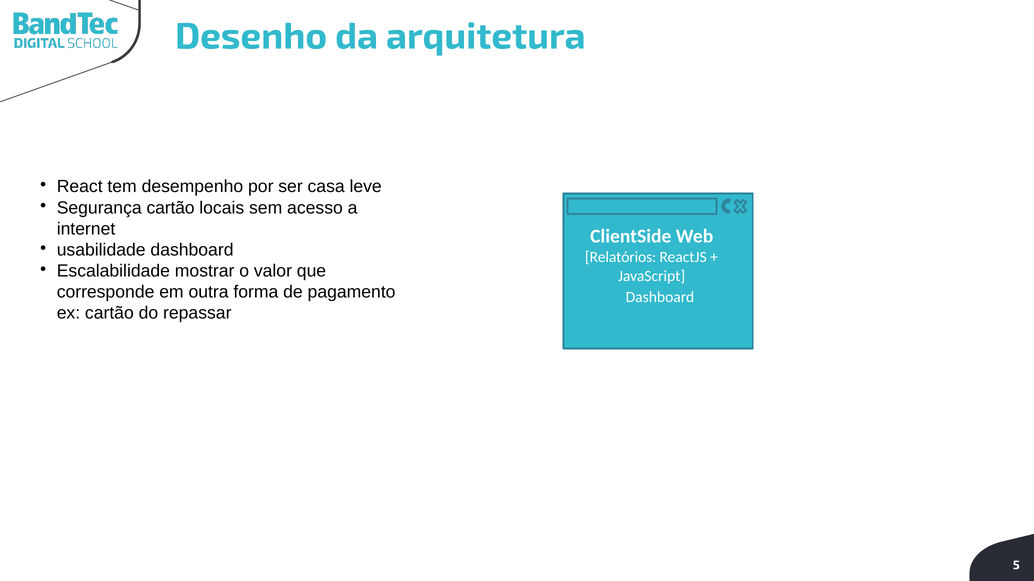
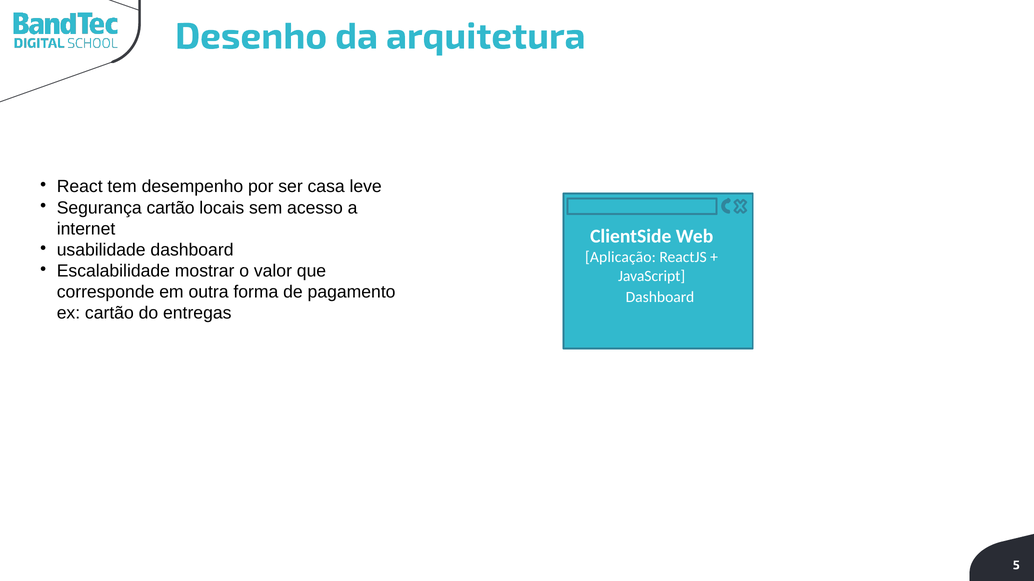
Relatórios: Relatórios -> Aplicação
repassar: repassar -> entregas
